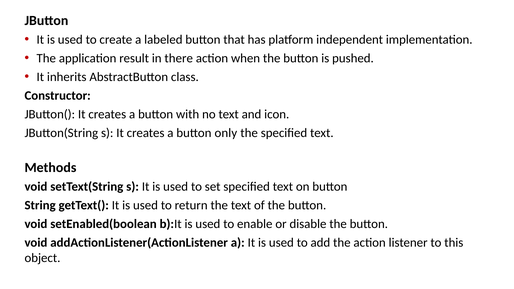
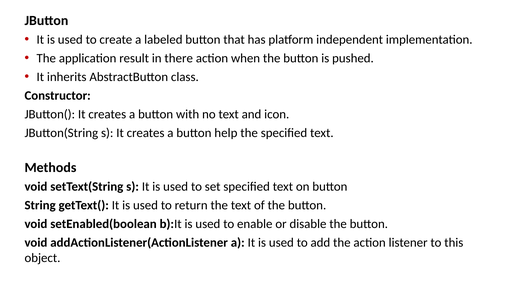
only: only -> help
